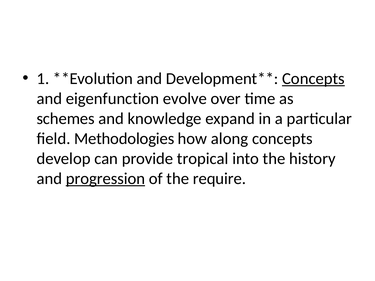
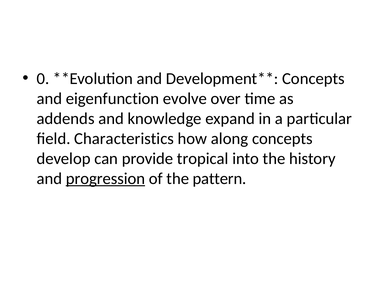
1: 1 -> 0
Concepts at (313, 79) underline: present -> none
schemes: schemes -> addends
Methodologies: Methodologies -> Characteristics
require: require -> pattern
